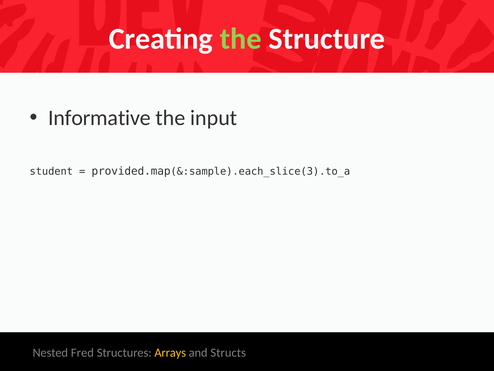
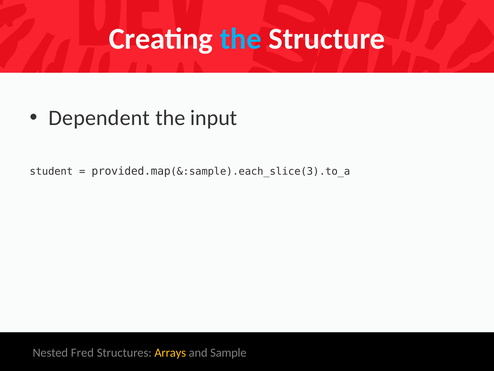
the at (241, 39) colour: light green -> light blue
Informative: Informative -> Dependent
Structs: Structs -> Sample
